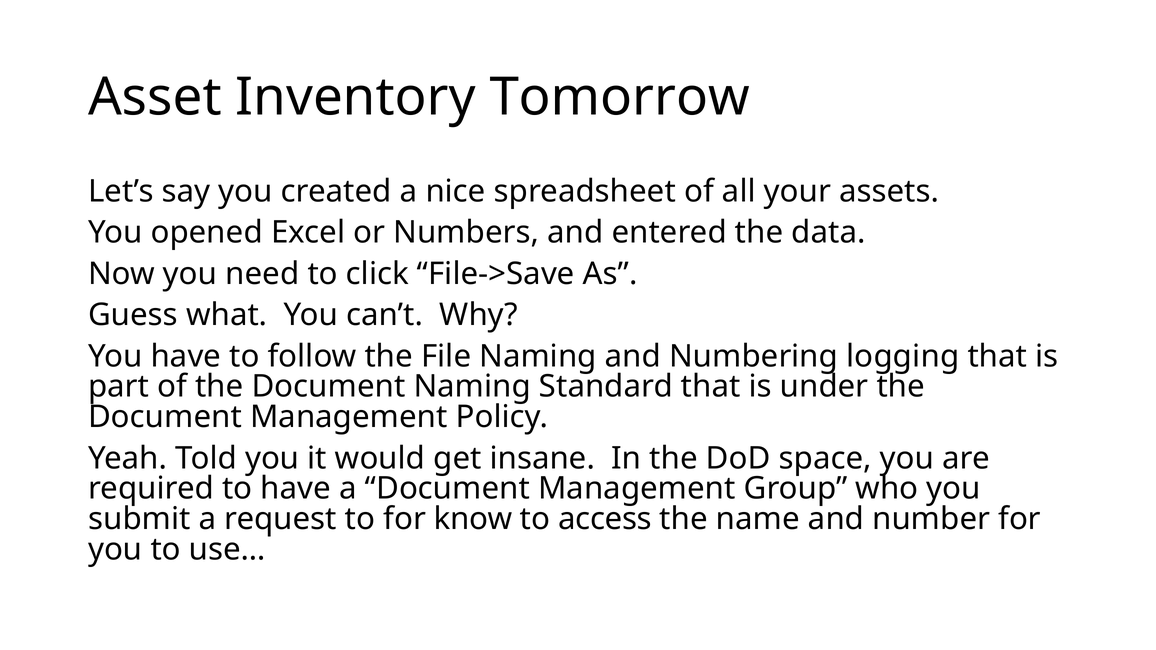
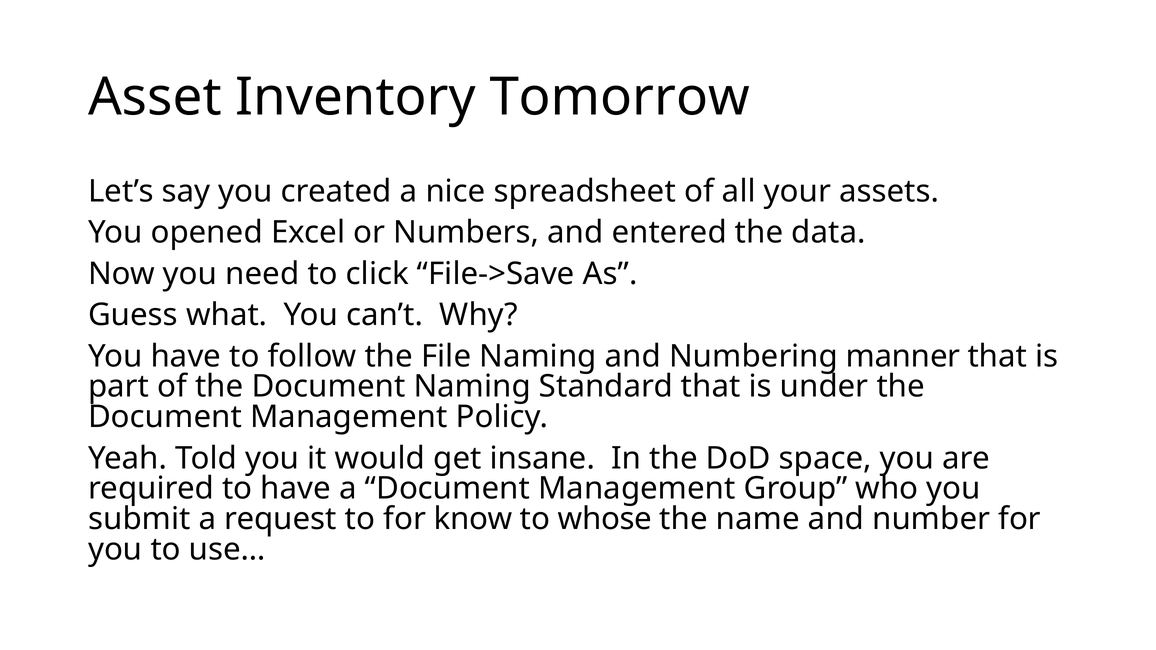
logging: logging -> manner
access: access -> whose
